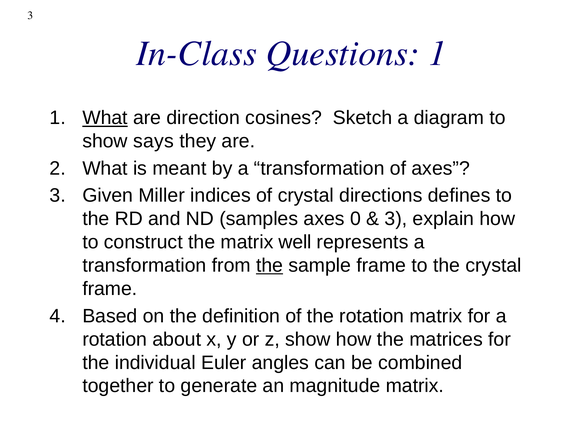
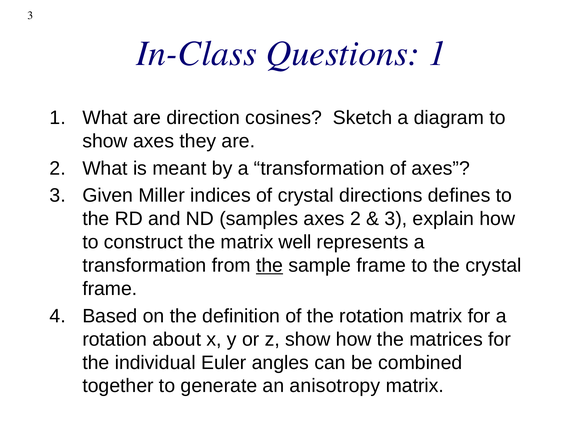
What at (105, 118) underline: present -> none
show says: says -> axes
axes 0: 0 -> 2
magnitude: magnitude -> anisotropy
